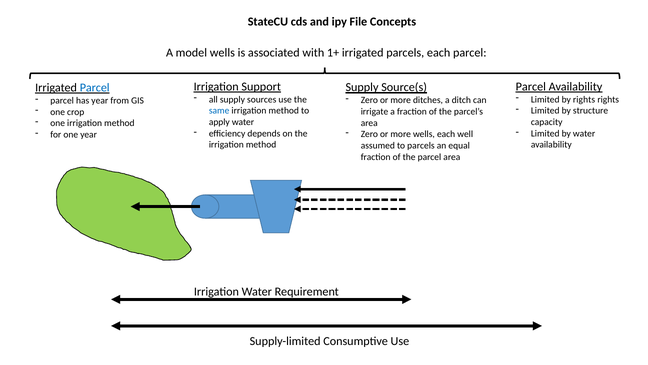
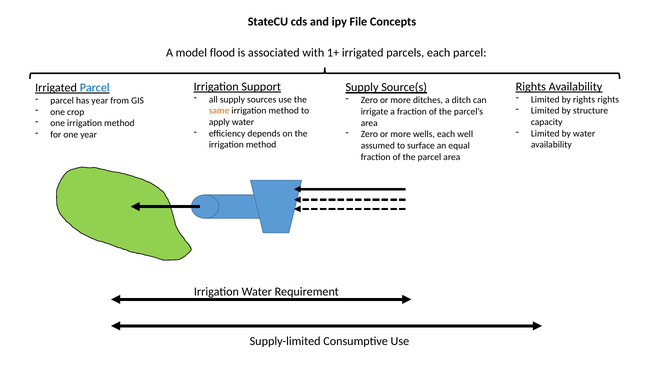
model wells: wells -> flood
Parcel at (531, 87): Parcel -> Rights
same colour: blue -> orange
to parcels: parcels -> surface
